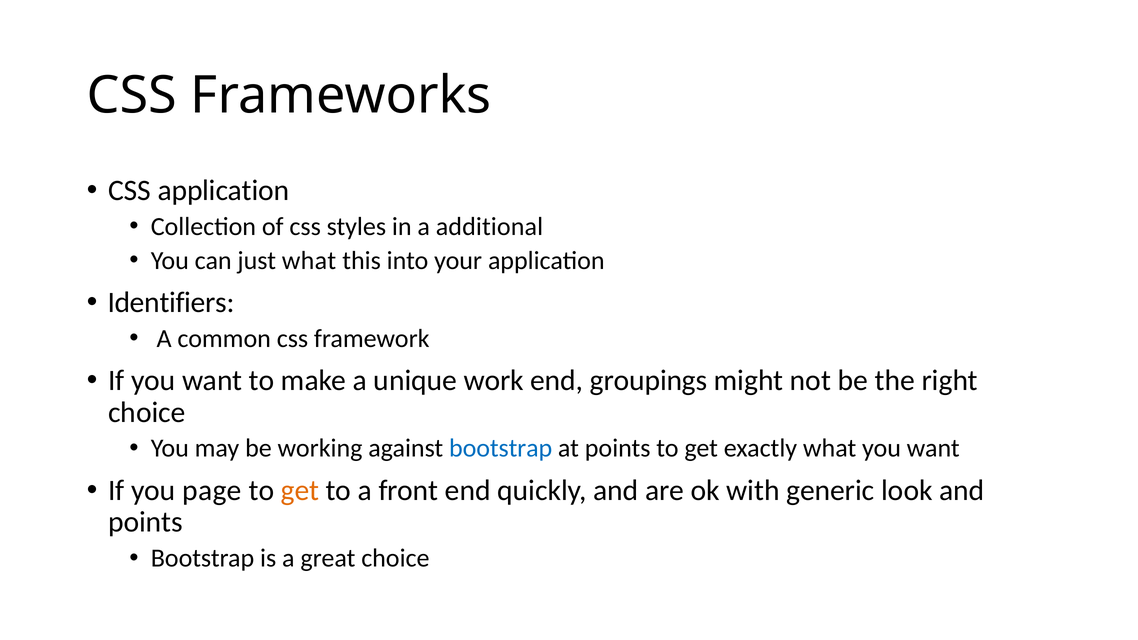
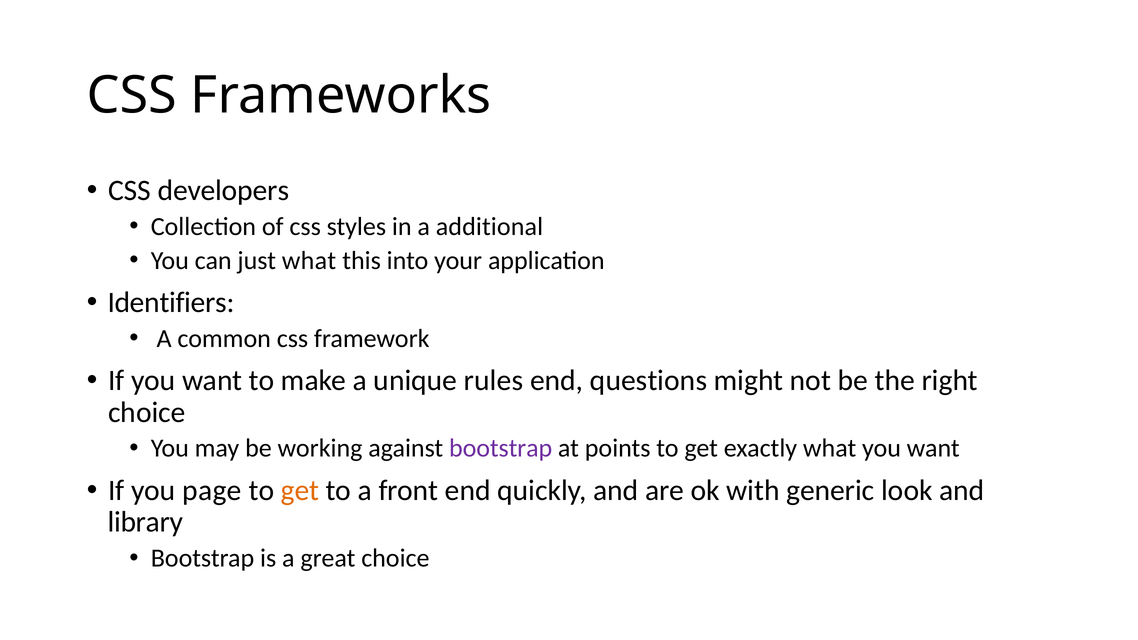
CSS application: application -> developers
work: work -> rules
groupings: groupings -> questions
bootstrap at (501, 448) colour: blue -> purple
points at (145, 522): points -> library
